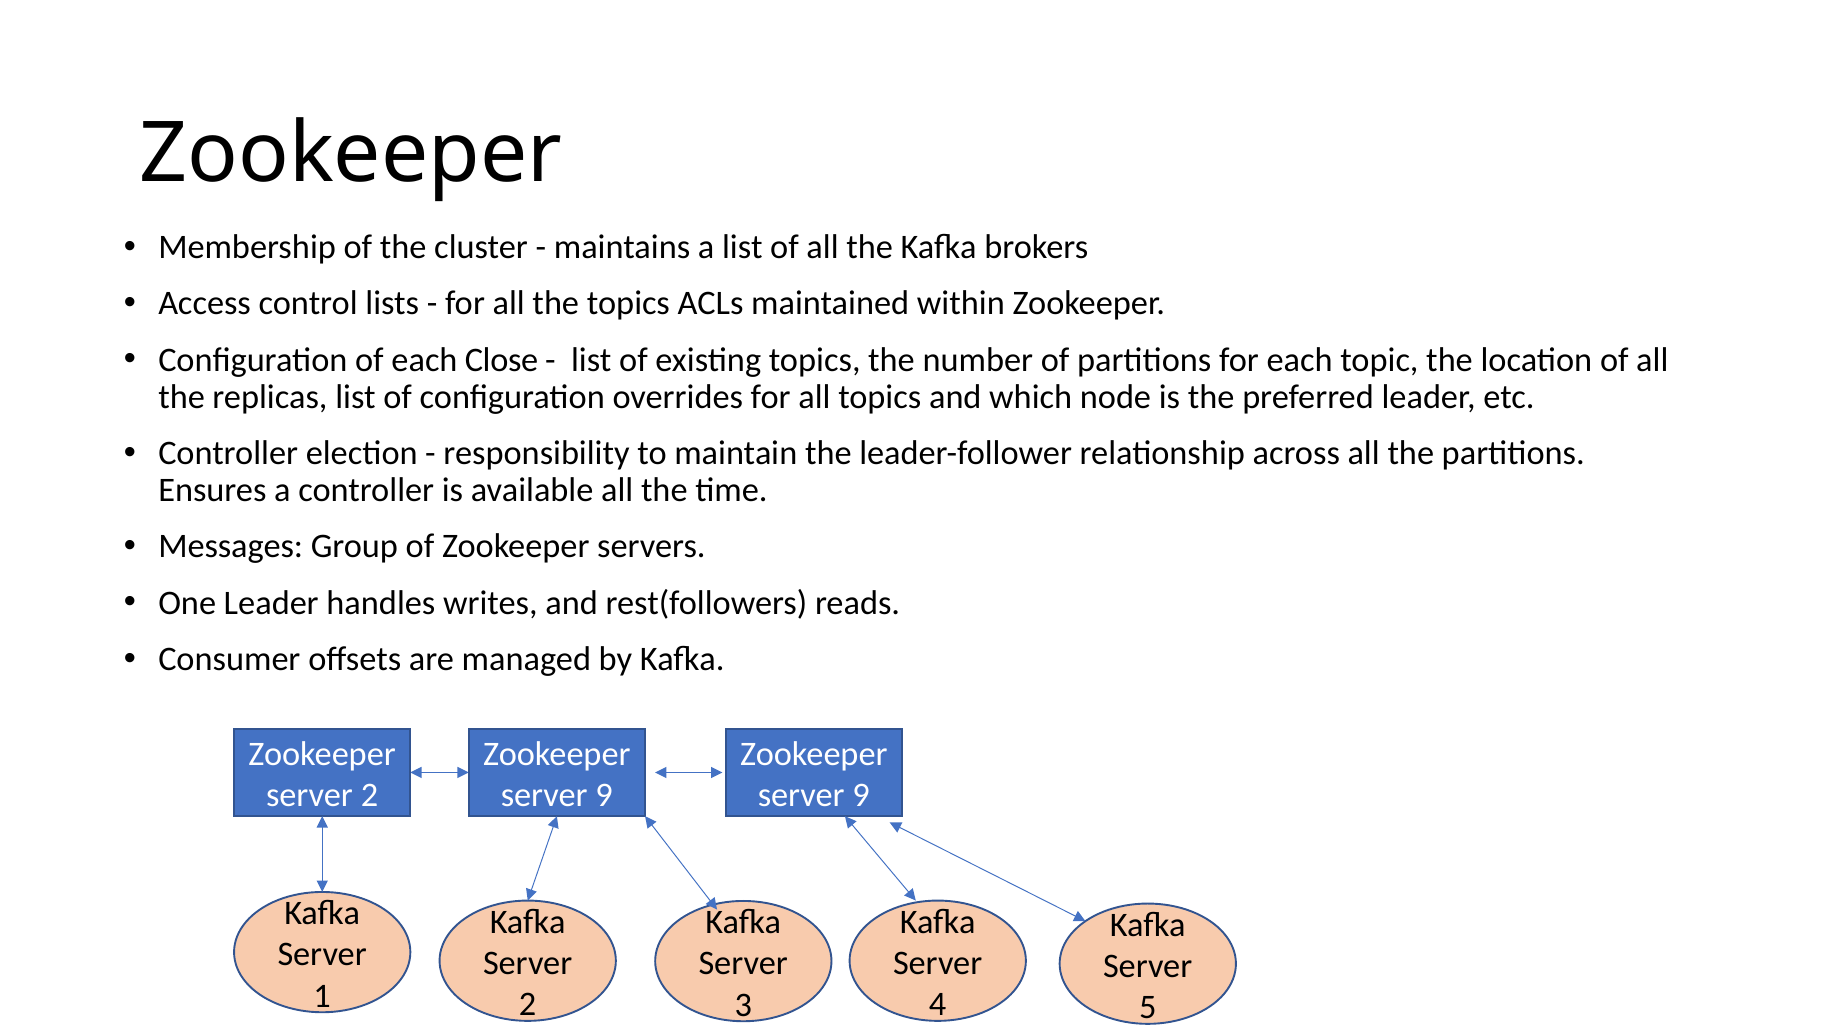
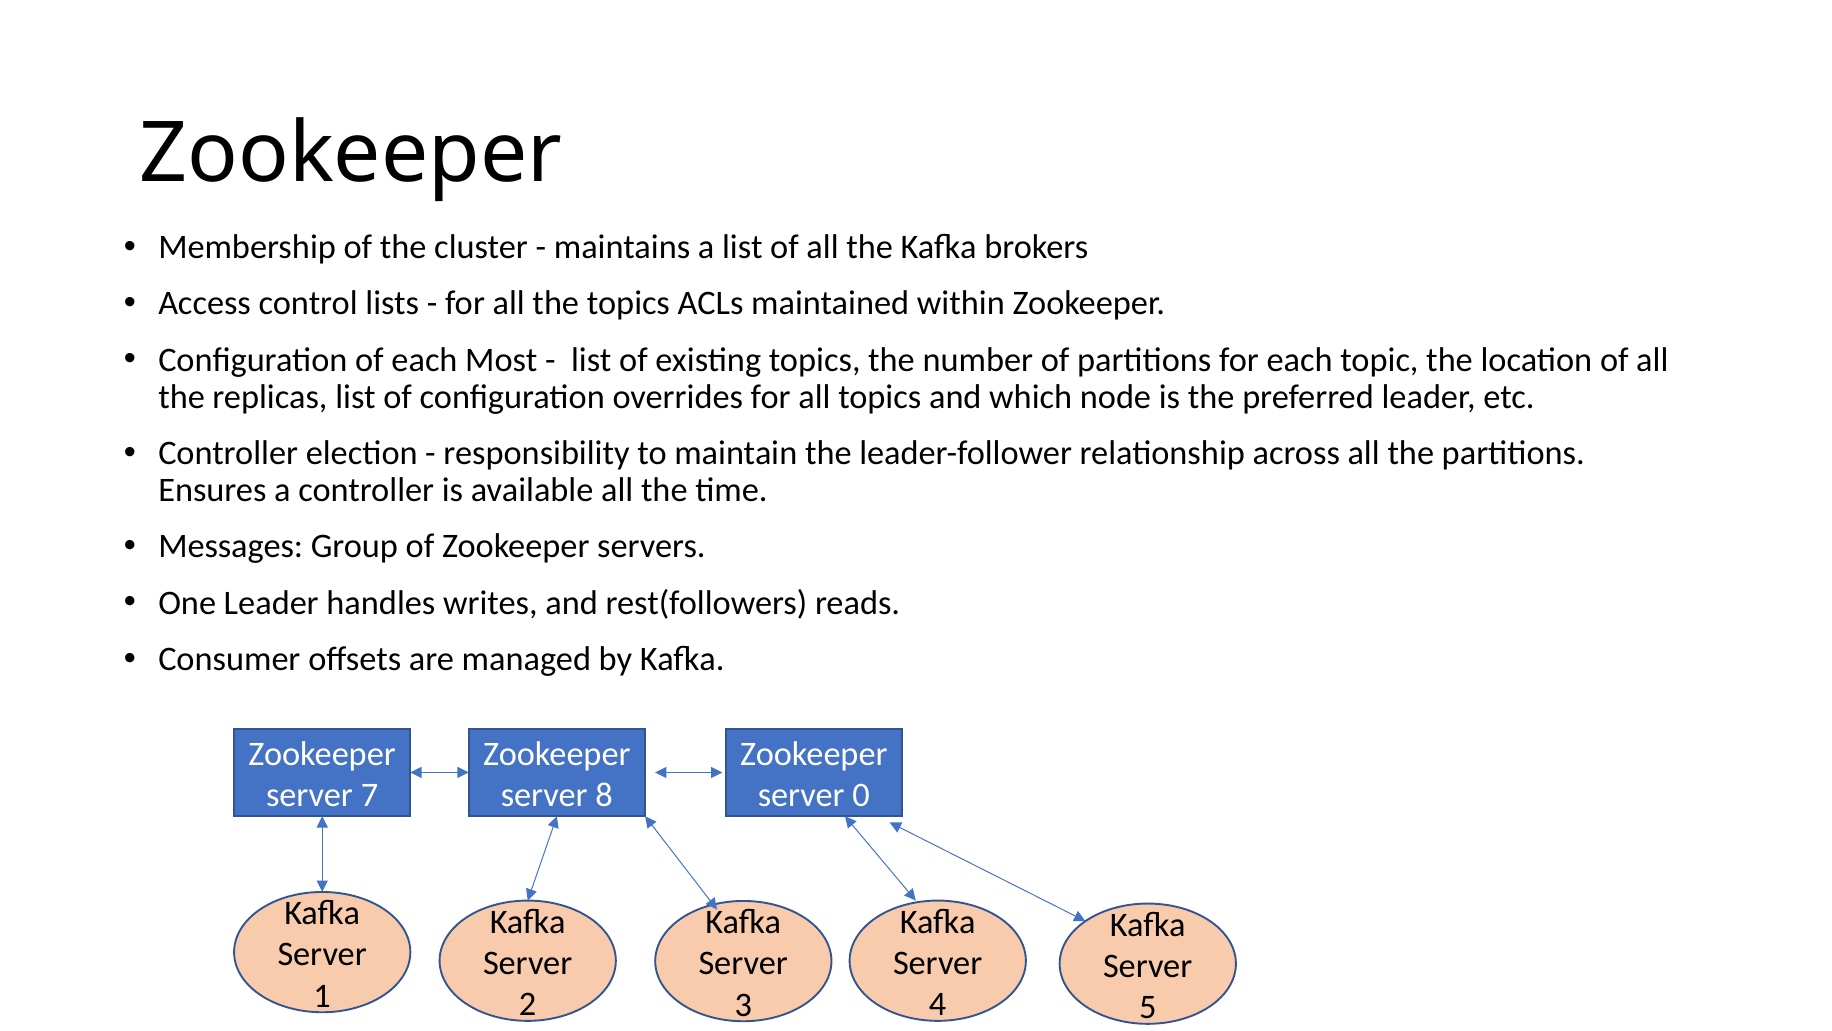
Close: Close -> Most
2 at (369, 795): 2 -> 7
9 at (604, 795): 9 -> 8
9 at (861, 795): 9 -> 0
